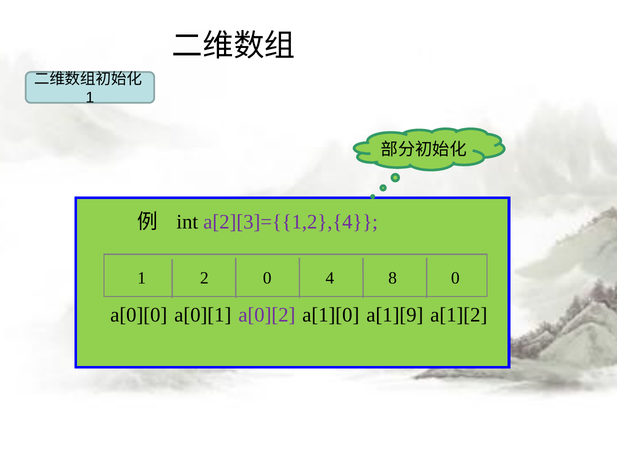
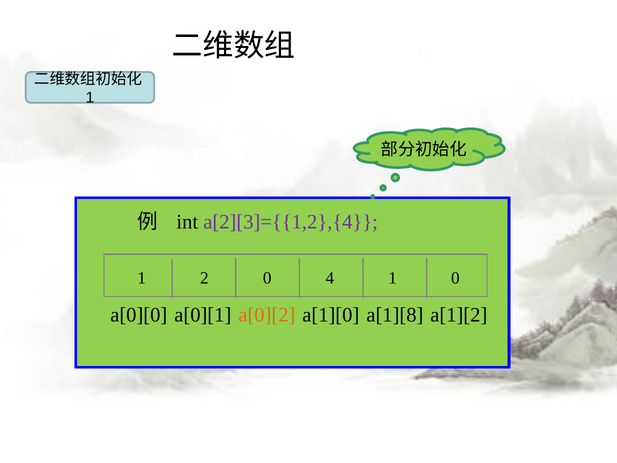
4 8: 8 -> 1
a[0][2 colour: purple -> orange
a[1][9: a[1][9 -> a[1][8
